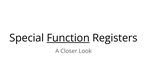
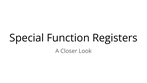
Function underline: present -> none
